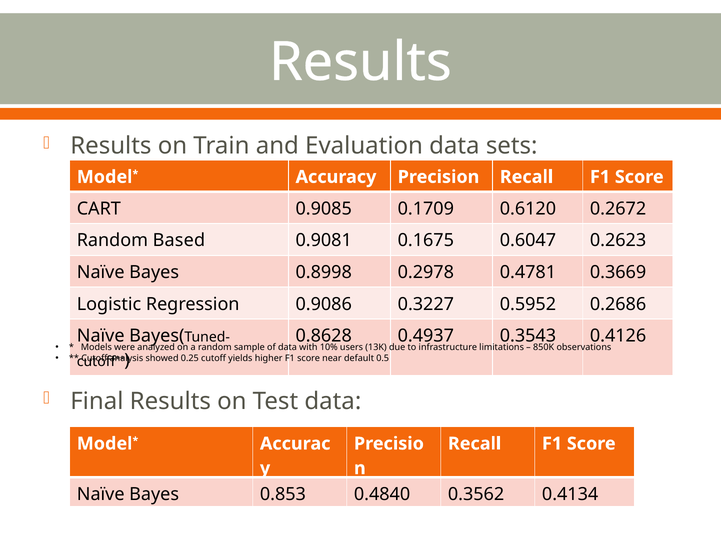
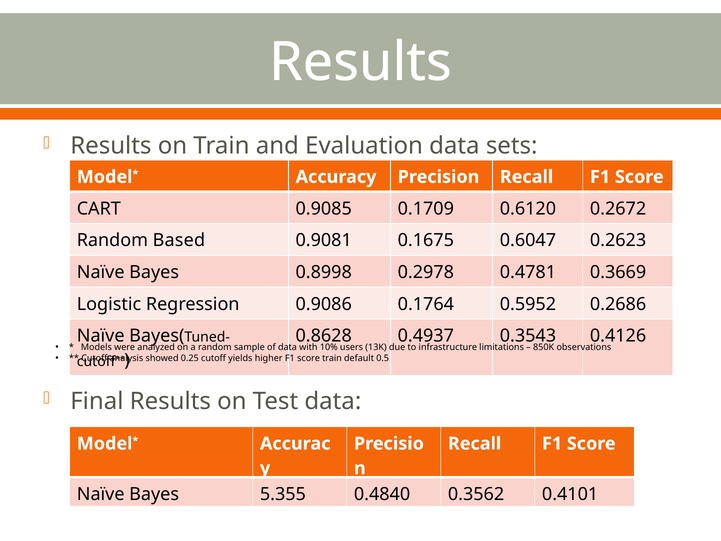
0.3227: 0.3227 -> 0.1764
score near: near -> train
0.853: 0.853 -> 5.355
0.4134: 0.4134 -> 0.4101
